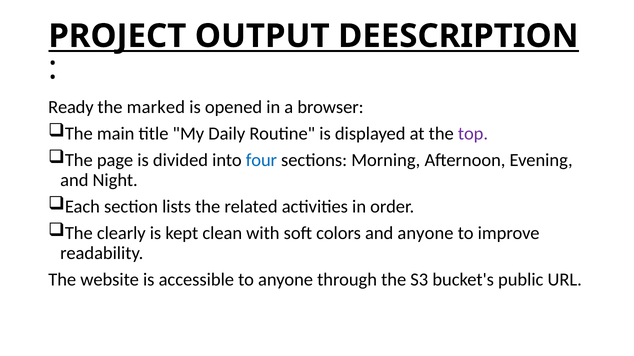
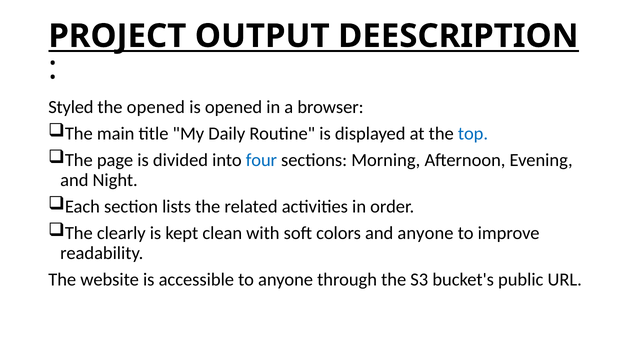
Ready: Ready -> Styled
the marked: marked -> opened
top colour: purple -> blue
